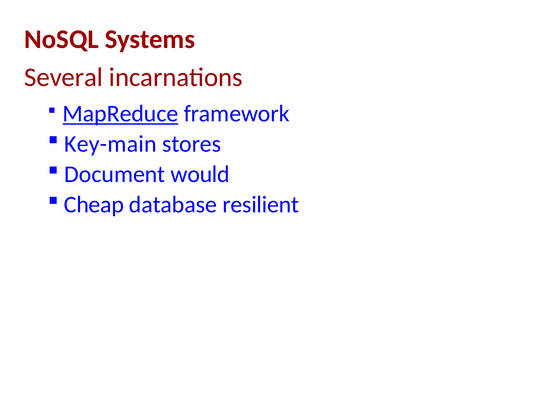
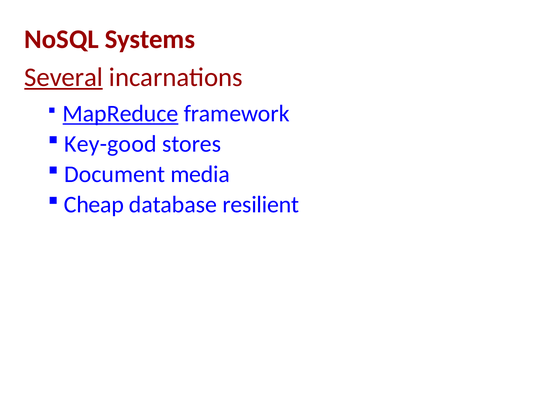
Several underline: none -> present
Key-main: Key-main -> Key-good
would: would -> media
